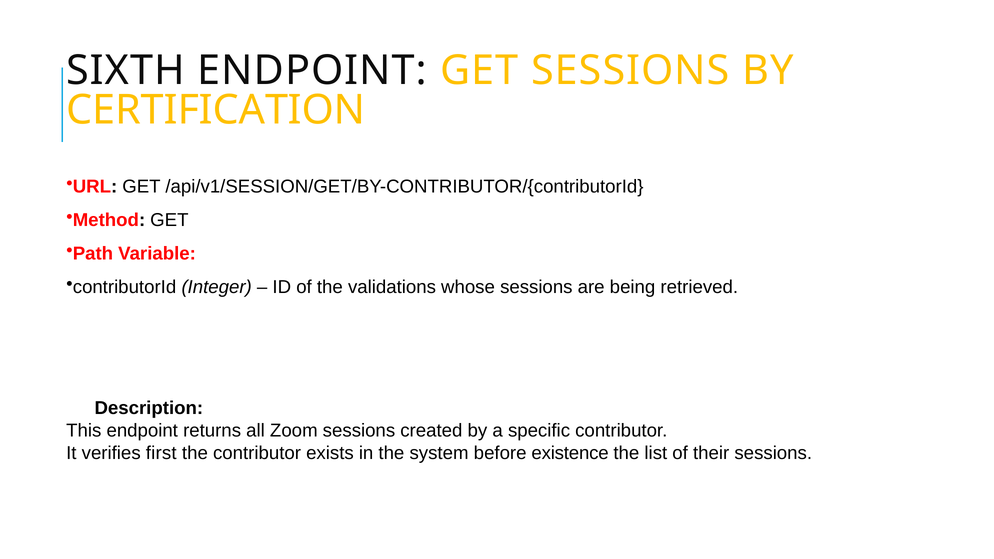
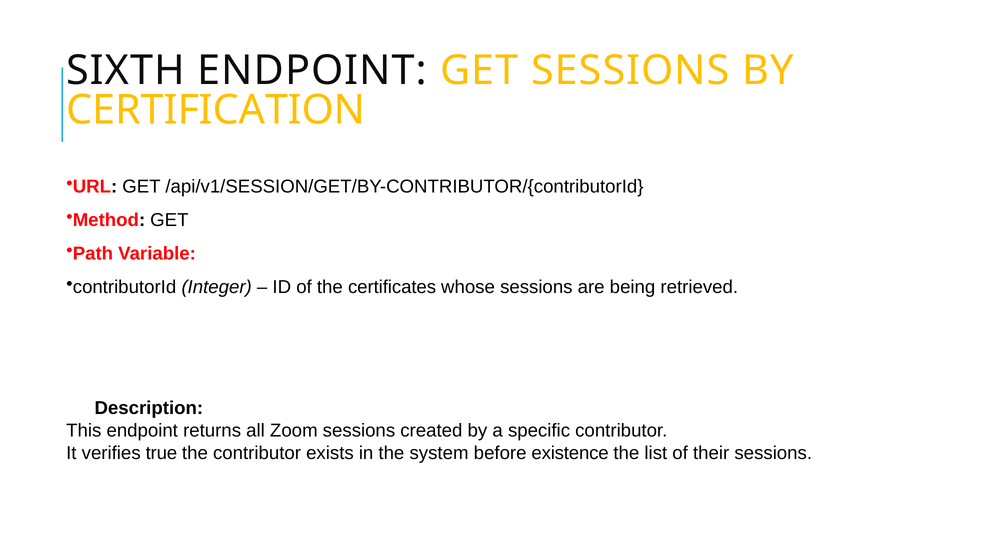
validations: validations -> certificates
first: first -> true
